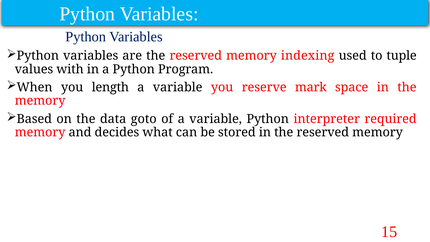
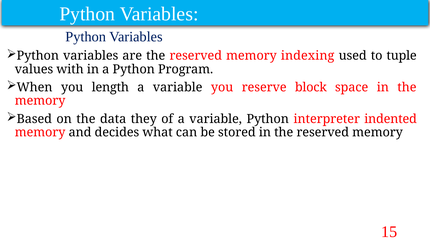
mark: mark -> block
goto: goto -> they
required: required -> indented
